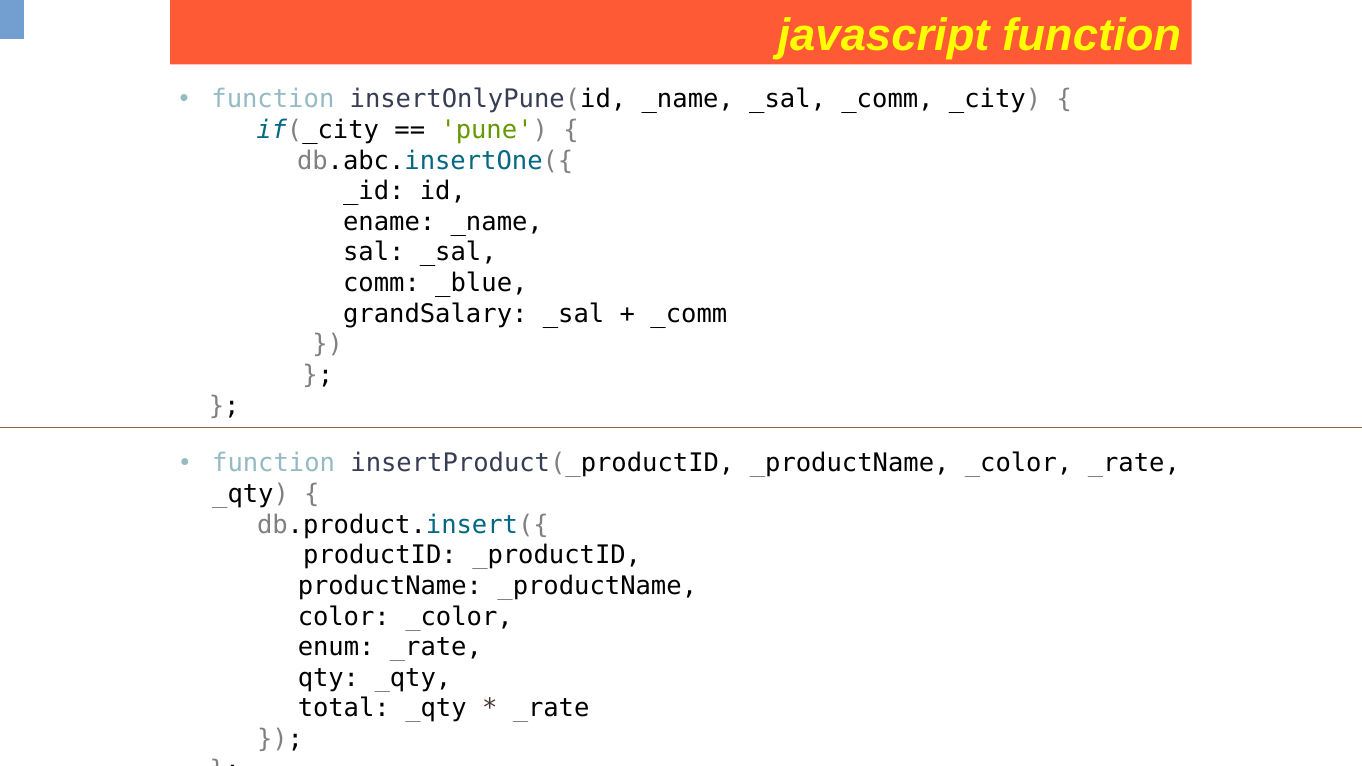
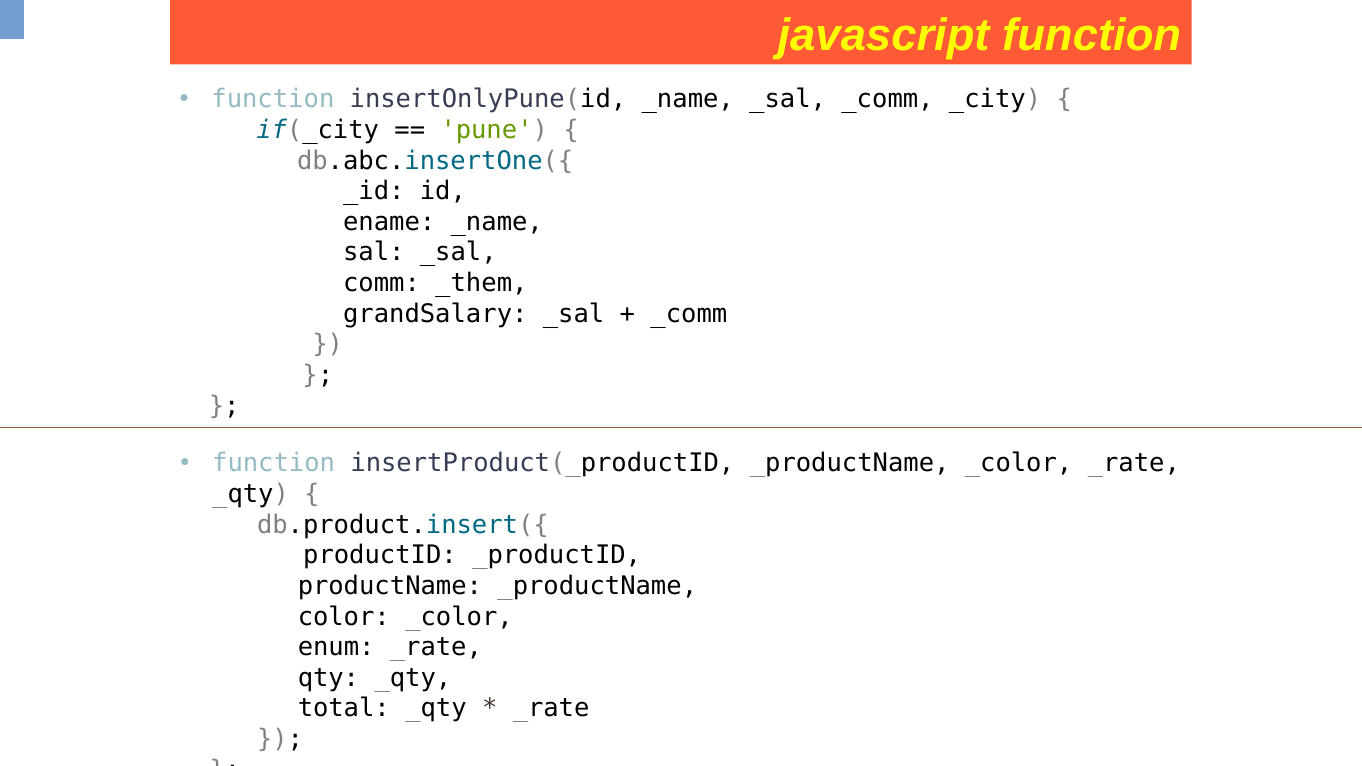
_blue: _blue -> _them
